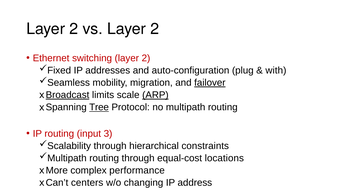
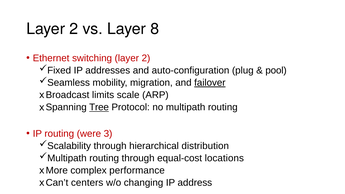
vs Layer 2: 2 -> 8
with: with -> pool
Broadcast underline: present -> none
ARP underline: present -> none
input: input -> were
constraints: constraints -> distribution
